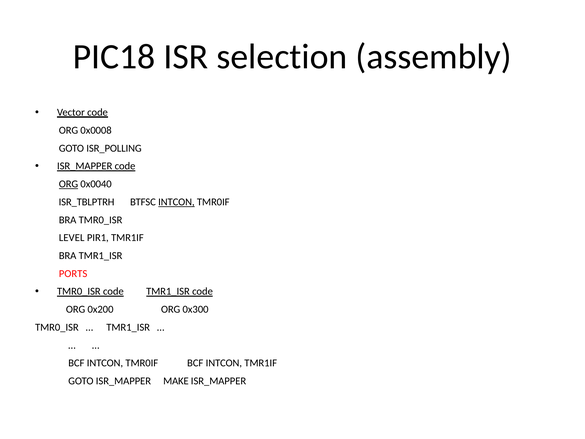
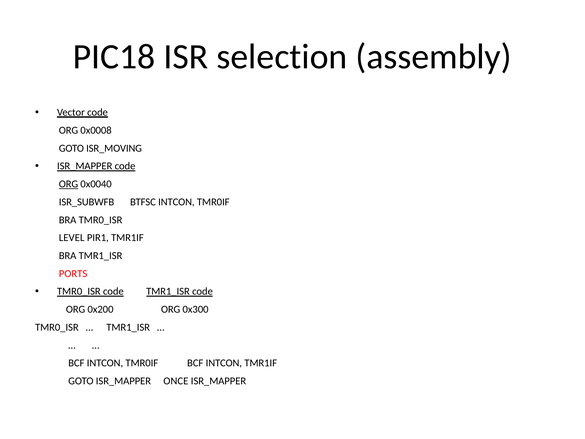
ISR_POLLING: ISR_POLLING -> ISR_MOVING
ISR_TBLPTRH: ISR_TBLPTRH -> ISR_SUBWFB
INTCON at (176, 202) underline: present -> none
MAKE: MAKE -> ONCE
